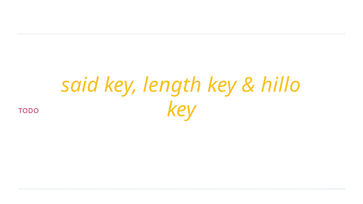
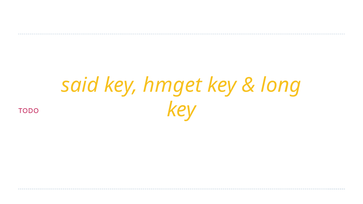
length: length -> hmget
hillo: hillo -> long
